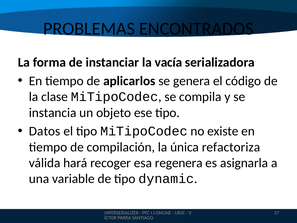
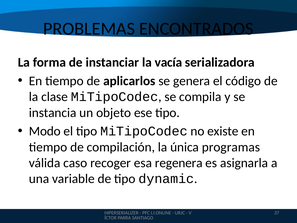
Datos: Datos -> Modo
refactoriza: refactoriza -> programas
hará: hará -> caso
